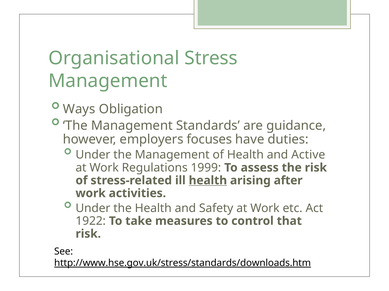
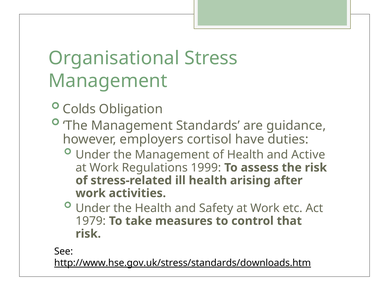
Ways: Ways -> Colds
focuses: focuses -> cortisol
health at (208, 181) underline: present -> none
1922: 1922 -> 1979
